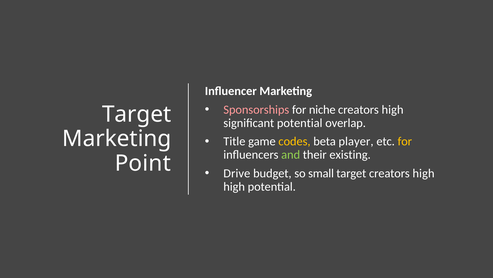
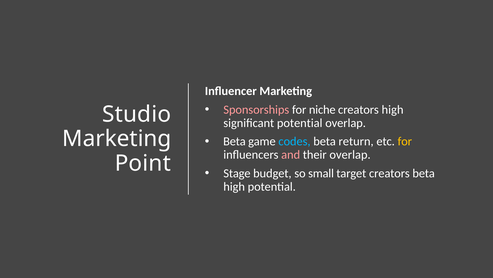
Target at (137, 114): Target -> Studio
Title at (234, 141): Title -> Beta
codes colour: yellow -> light blue
player: player -> return
and colour: light green -> pink
their existing: existing -> overlap
Drive: Drive -> Stage
target creators high: high -> beta
